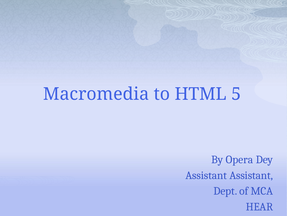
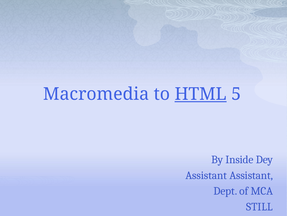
HTML underline: none -> present
Opera: Opera -> Inside
HEAR: HEAR -> STILL
